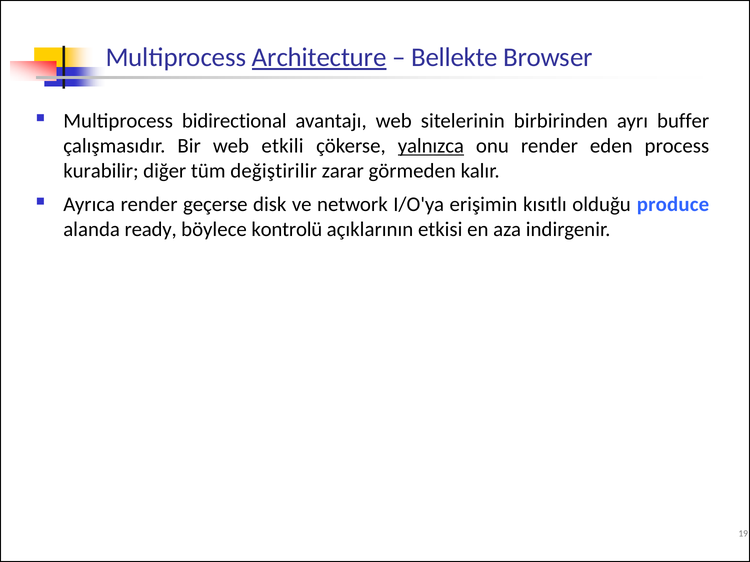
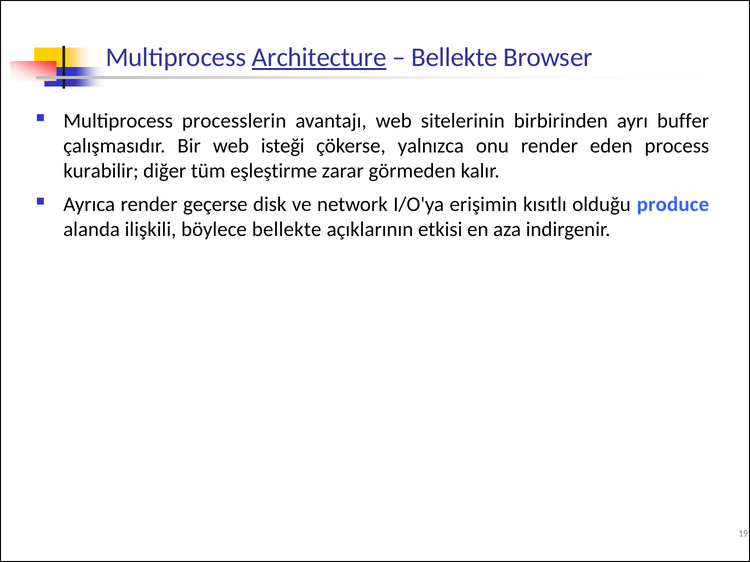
bidirectional: bidirectional -> processlerin
etkili: etkili -> isteği
yalnızca underline: present -> none
değiştirilir: değiştirilir -> eşleştirme
ready: ready -> ilişkili
böylece kontrolü: kontrolü -> bellekte
